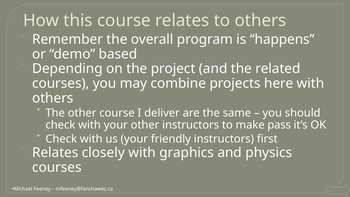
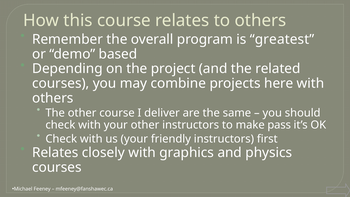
happens: happens -> greatest
